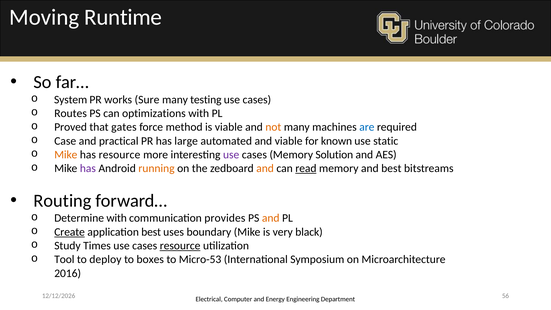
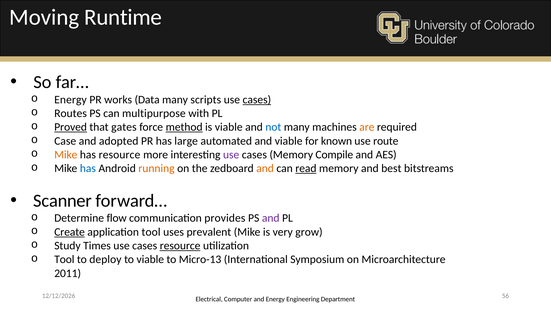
System at (71, 100): System -> Energy
Sure: Sure -> Data
testing: testing -> scripts
cases at (257, 100) underline: none -> present
optimizations: optimizations -> multipurpose
Proved underline: none -> present
method underline: none -> present
not colour: orange -> blue
are colour: blue -> orange
practical: practical -> adopted
static: static -> route
Solution: Solution -> Compile
has at (88, 168) colour: purple -> blue
Routing: Routing -> Scanner
Determine with: with -> flow
and at (271, 218) colour: orange -> purple
application best: best -> tool
boundary: boundary -> prevalent
black: black -> grow
to boxes: boxes -> viable
Micro-53: Micro-53 -> Micro-13
2016: 2016 -> 2011
